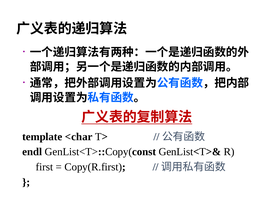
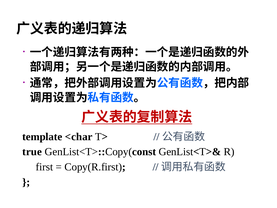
endl: endl -> true
